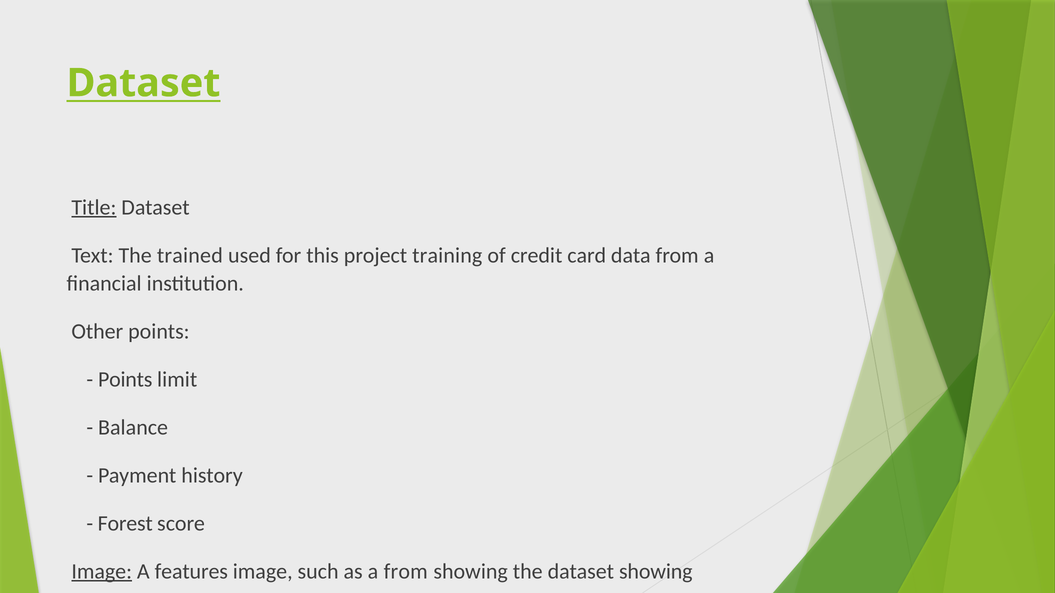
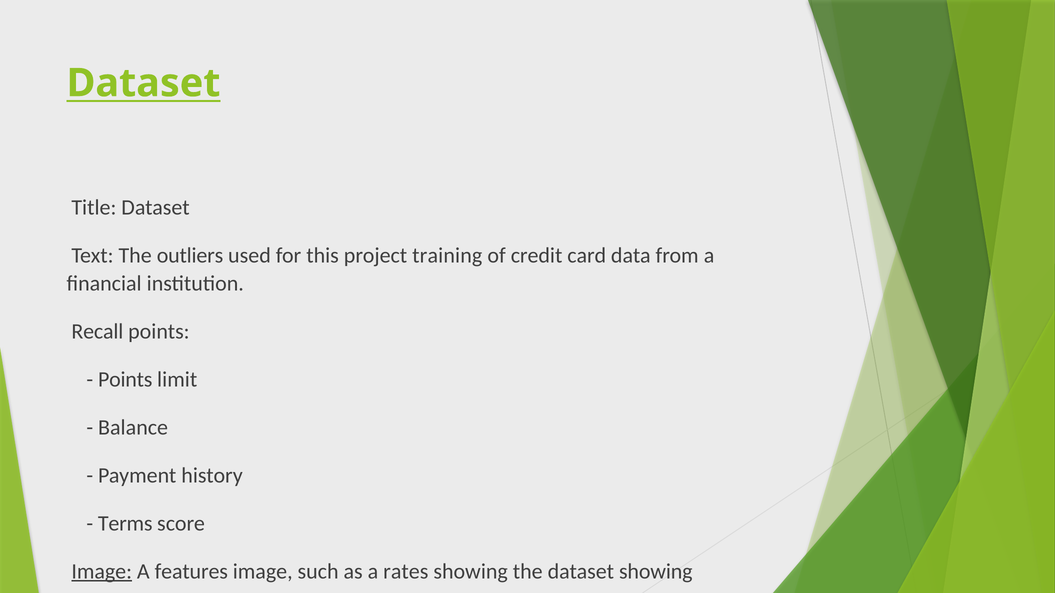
Title underline: present -> none
trained: trained -> outliers
Other: Other -> Recall
Forest: Forest -> Terms
a from: from -> rates
